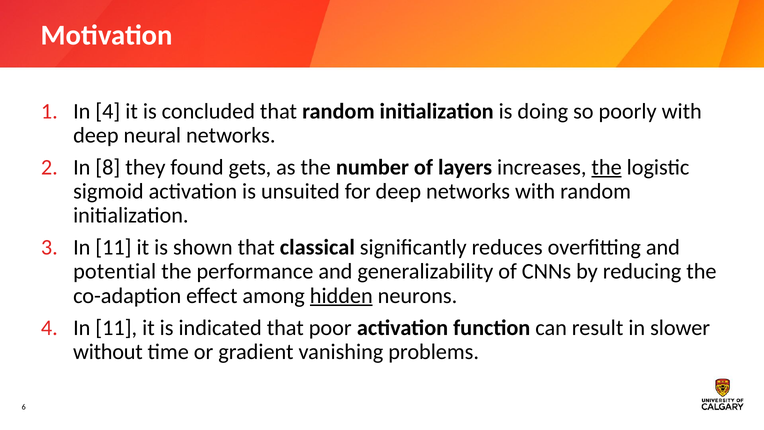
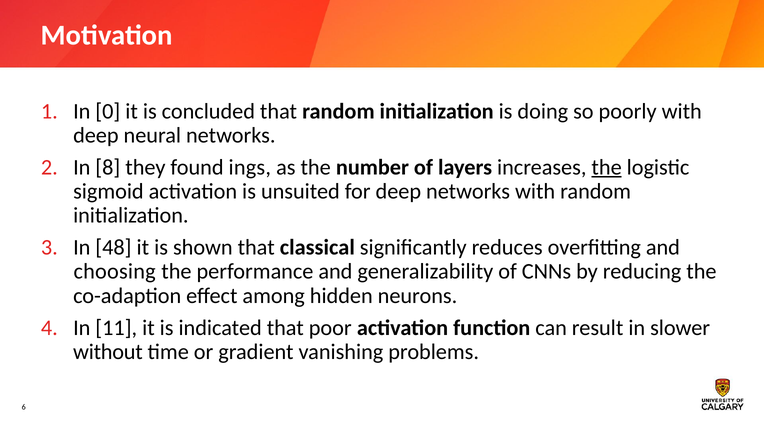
In 4: 4 -> 0
gets: gets -> ings
11 at (113, 247): 11 -> 48
potential: potential -> choosing
hidden underline: present -> none
